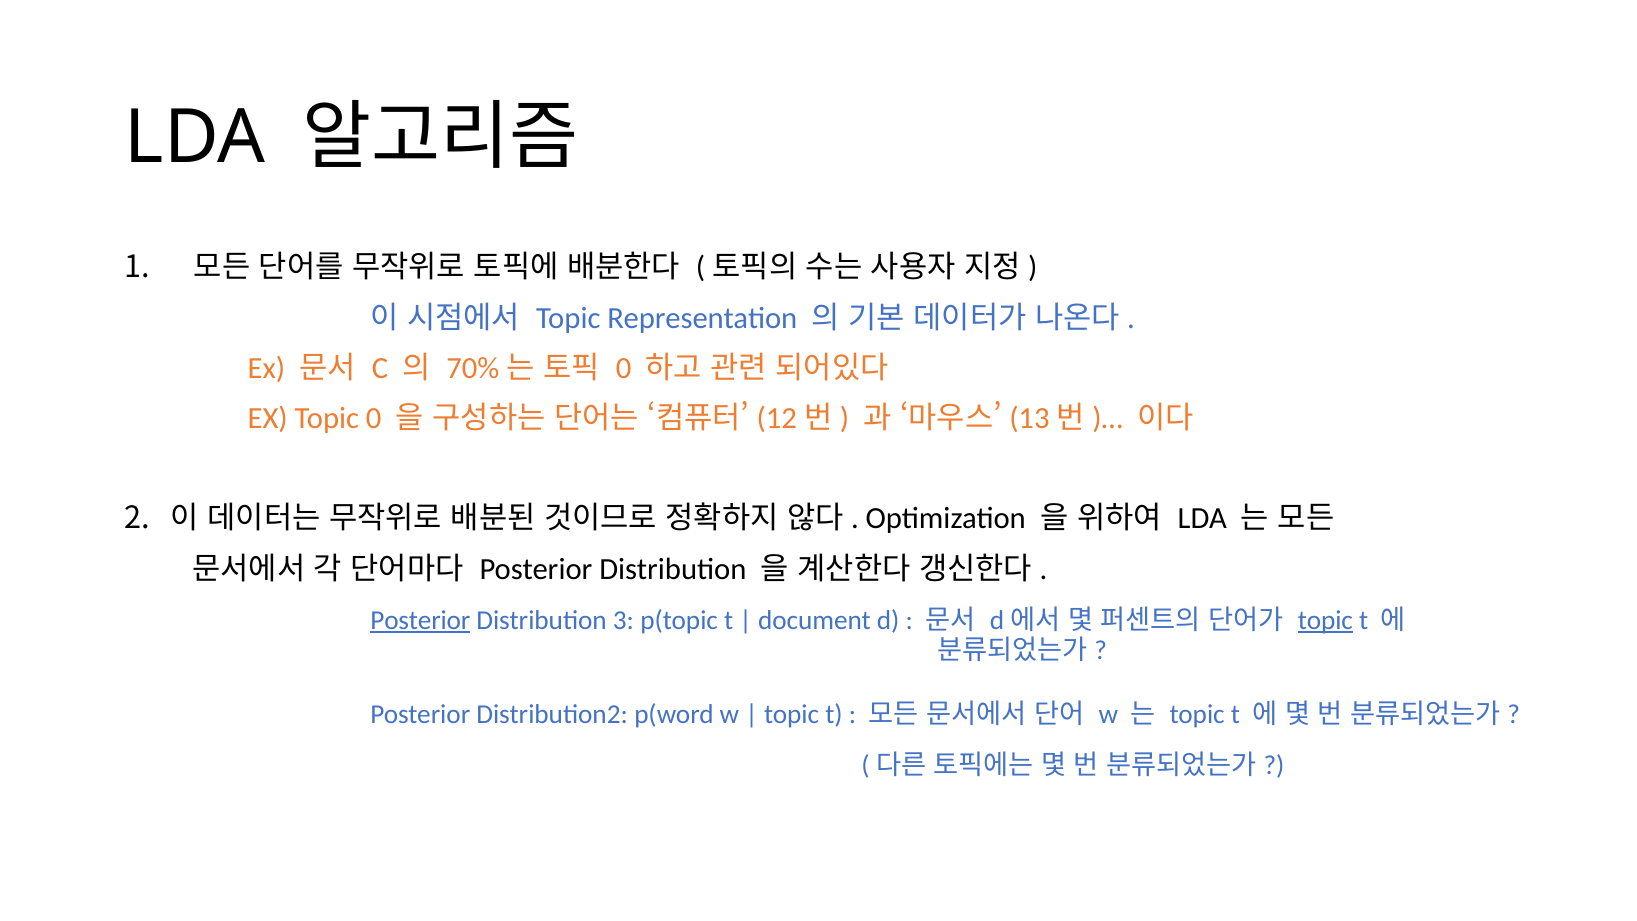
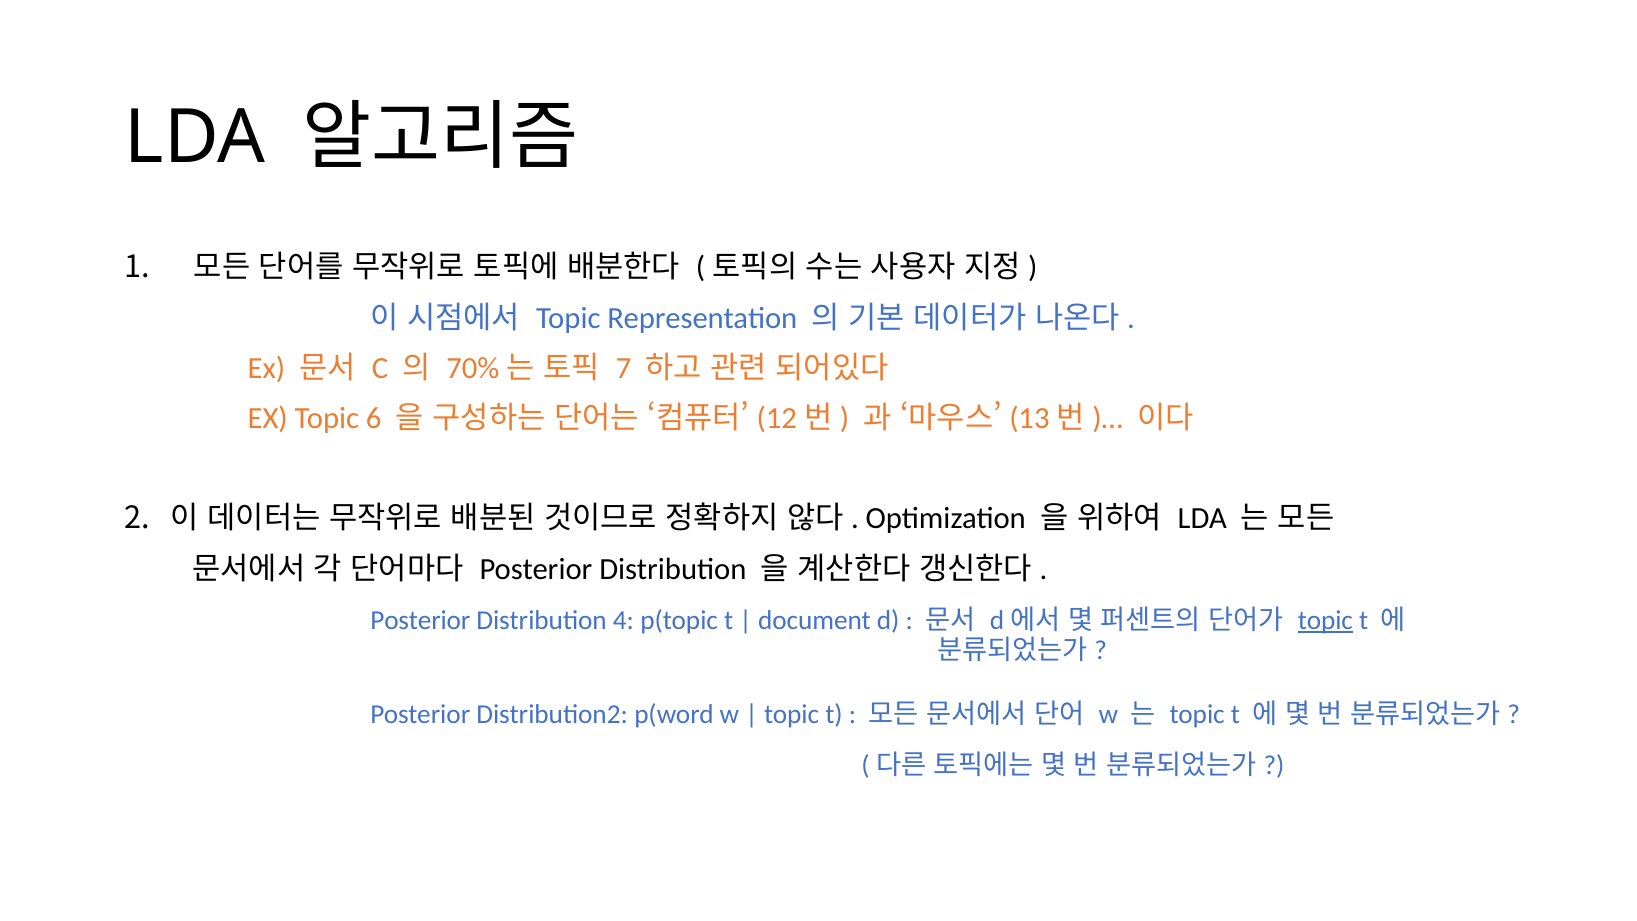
0 at (624, 368): 0 -> 7
Topic 0: 0 -> 6
Posterior at (420, 620) underline: present -> none
3: 3 -> 4
